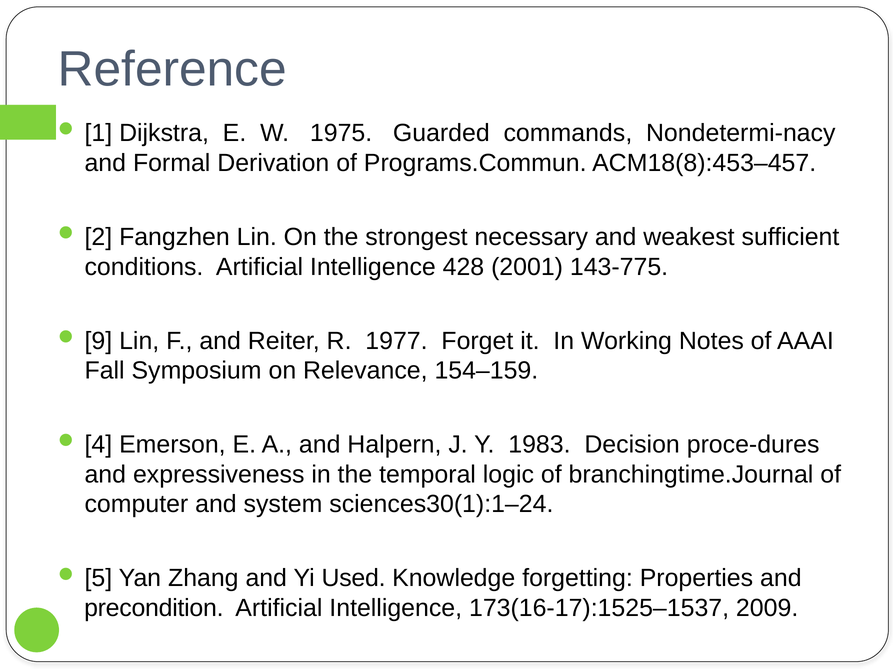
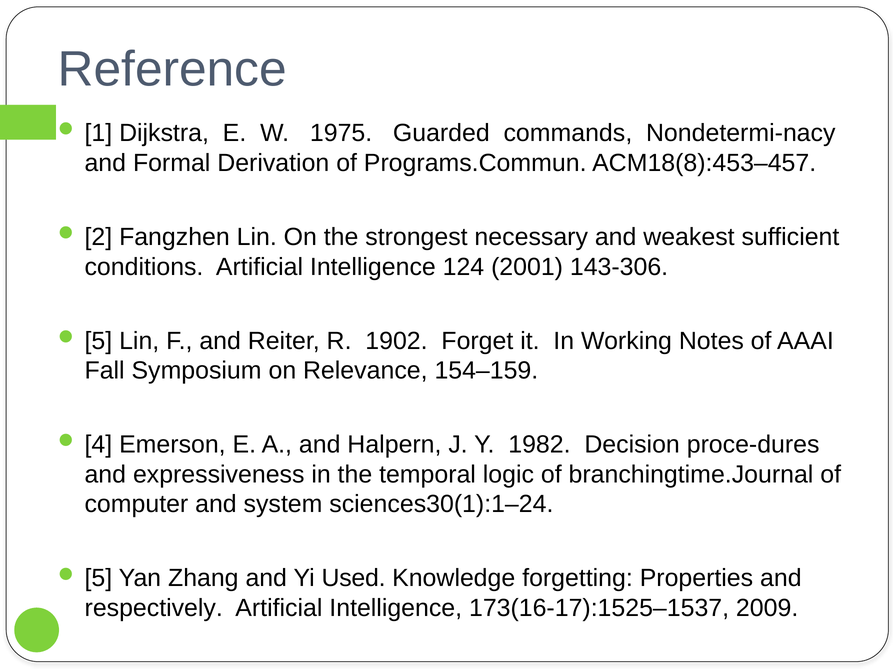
428: 428 -> 124
143-775: 143-775 -> 143-306
9 at (98, 341): 9 -> 5
1977: 1977 -> 1902
1983: 1983 -> 1982
precondition: precondition -> respectively
